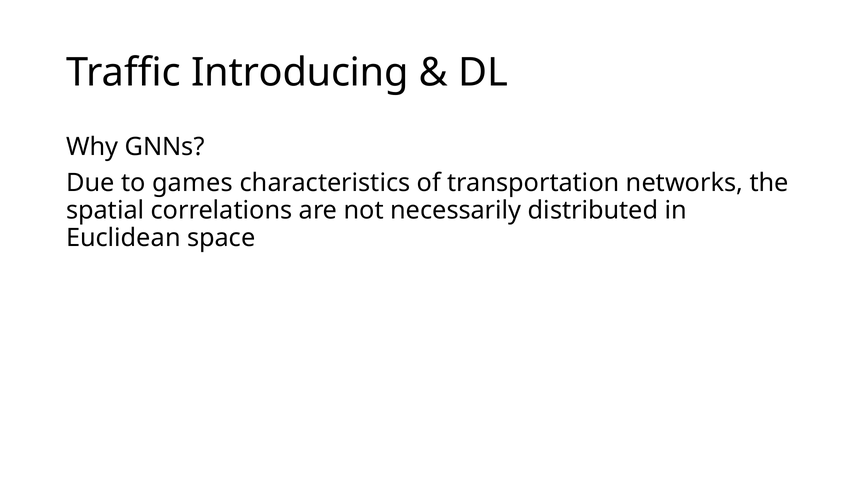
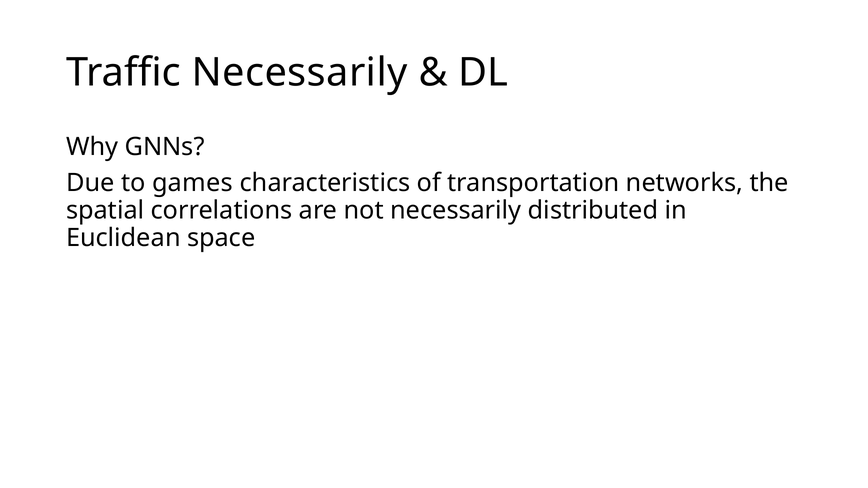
Traffic Introducing: Introducing -> Necessarily
